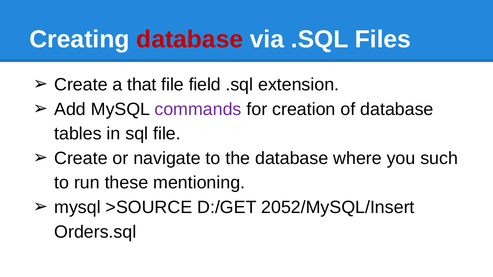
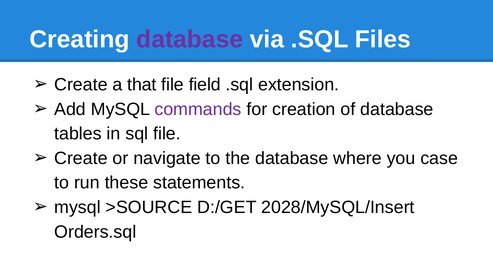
database at (190, 39) colour: red -> purple
such: such -> case
mentioning: mentioning -> statements
2052/MySQL/Insert: 2052/MySQL/Insert -> 2028/MySQL/Insert
